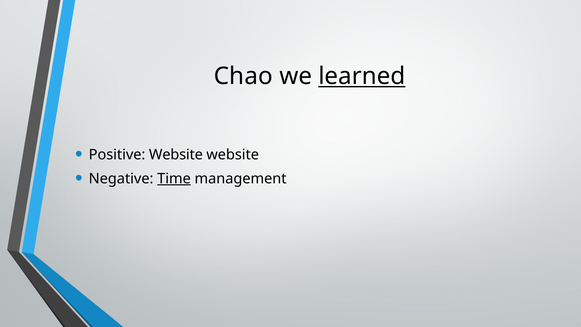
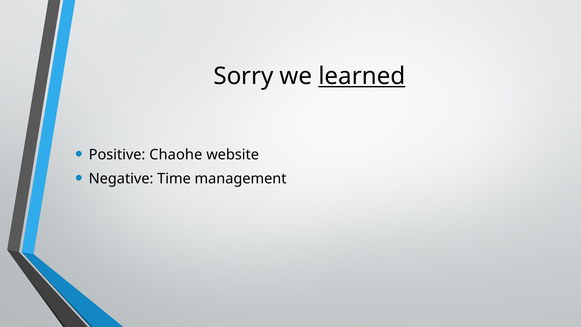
Chao: Chao -> Sorry
Positive Website: Website -> Chaohe
Time underline: present -> none
